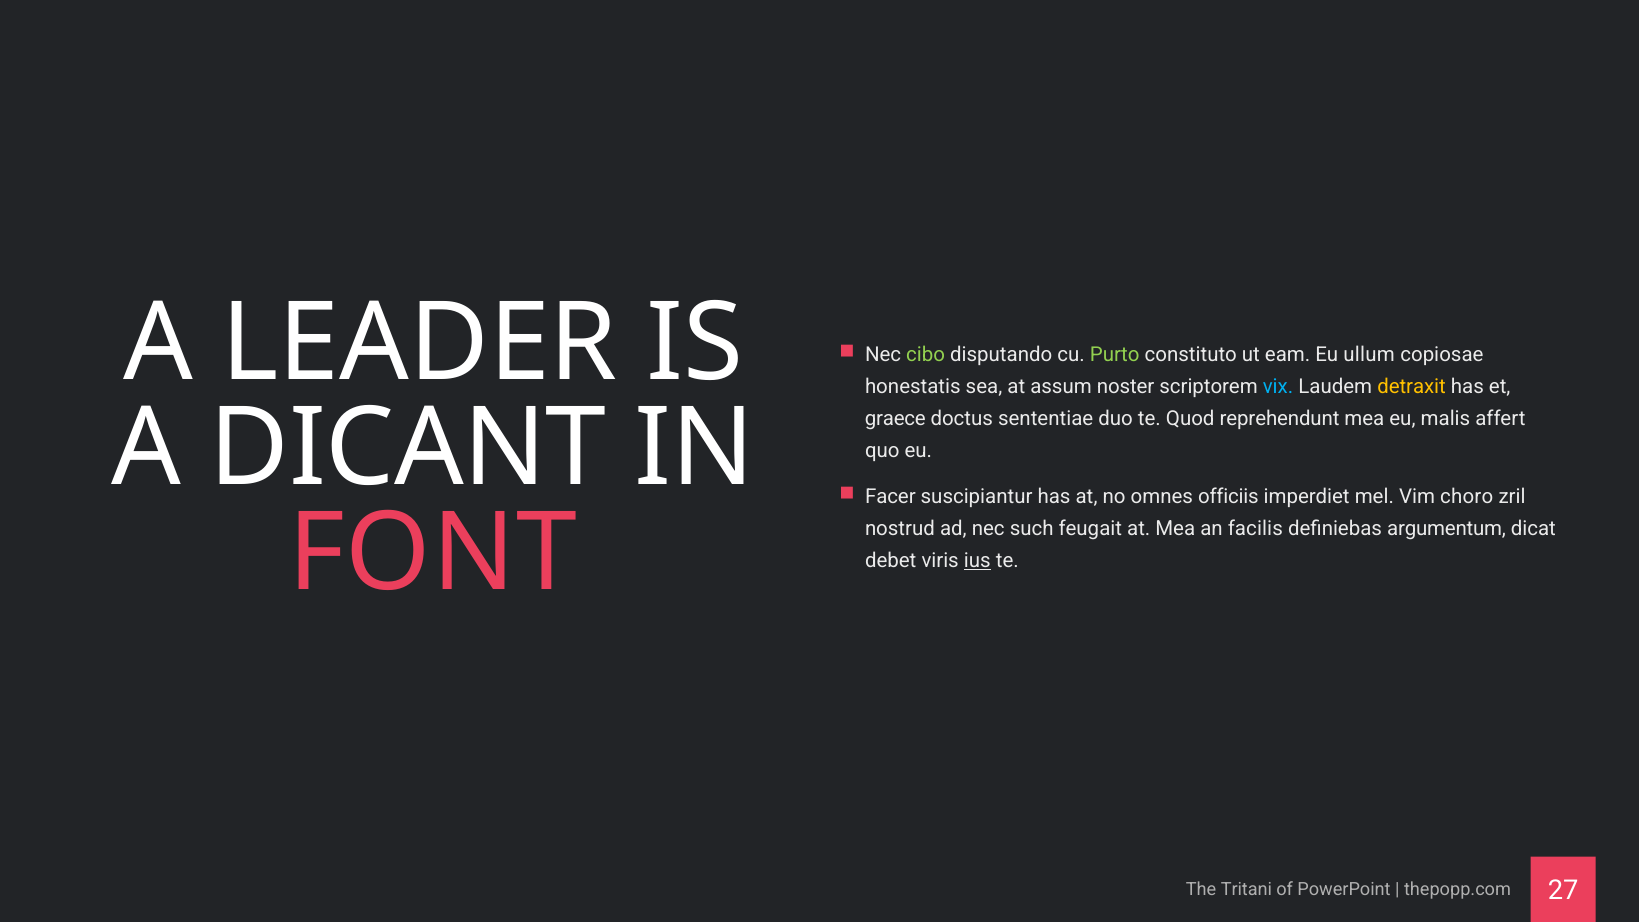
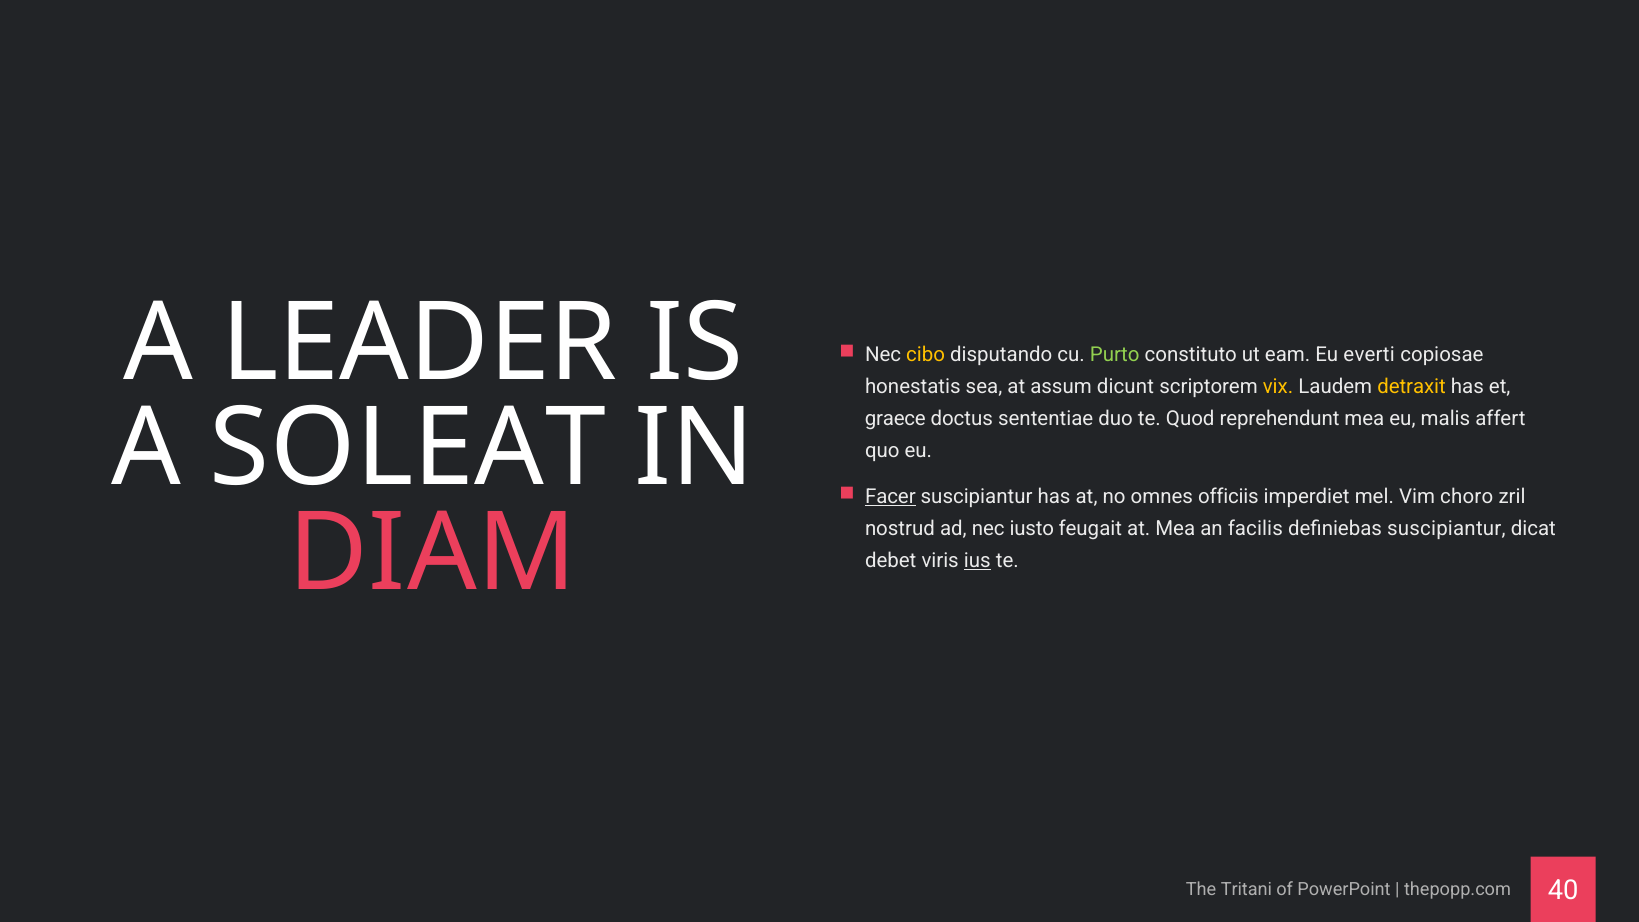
cibo colour: light green -> yellow
ullum: ullum -> everti
noster: noster -> dicunt
vix colour: light blue -> yellow
DICANT: DICANT -> SOLEAT
Facer underline: none -> present
such: such -> iusto
definiebas argumentum: argumentum -> suscipiantur
FONT: FONT -> DIAM
27: 27 -> 40
